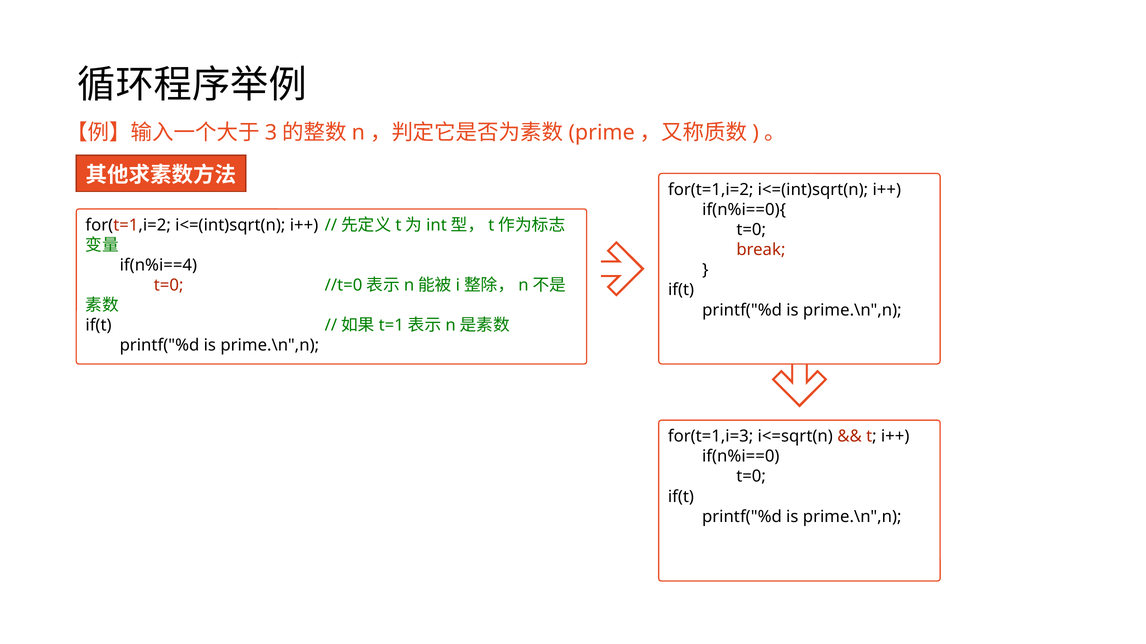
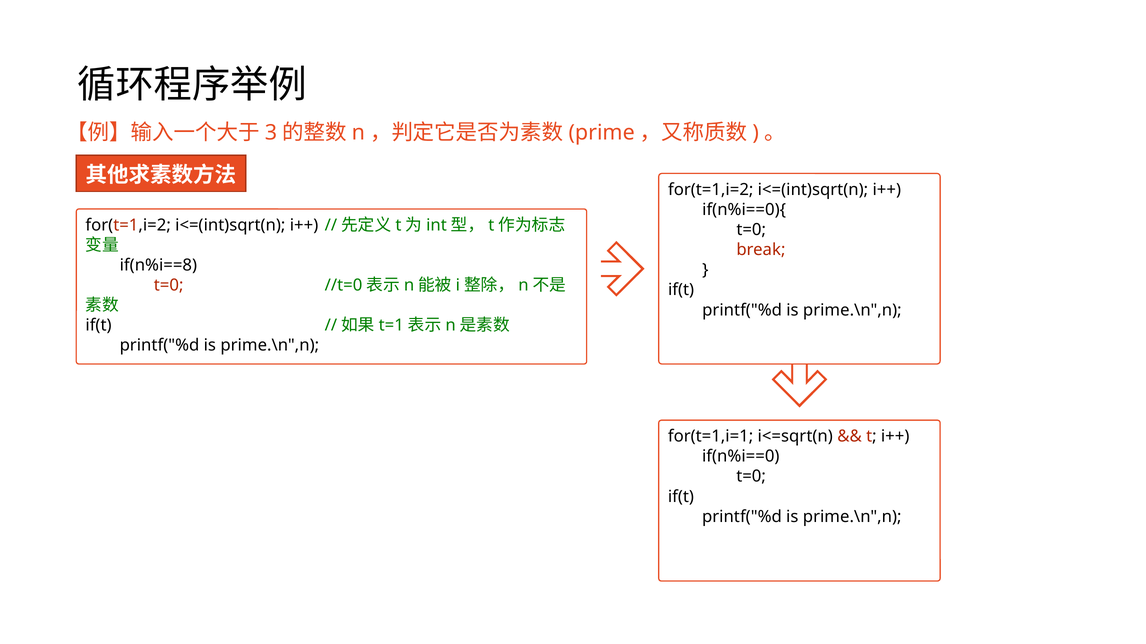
if(n%i==4: if(n%i==4 -> if(n%i==8
for(t=1,i=3: for(t=1,i=3 -> for(t=1,i=1
